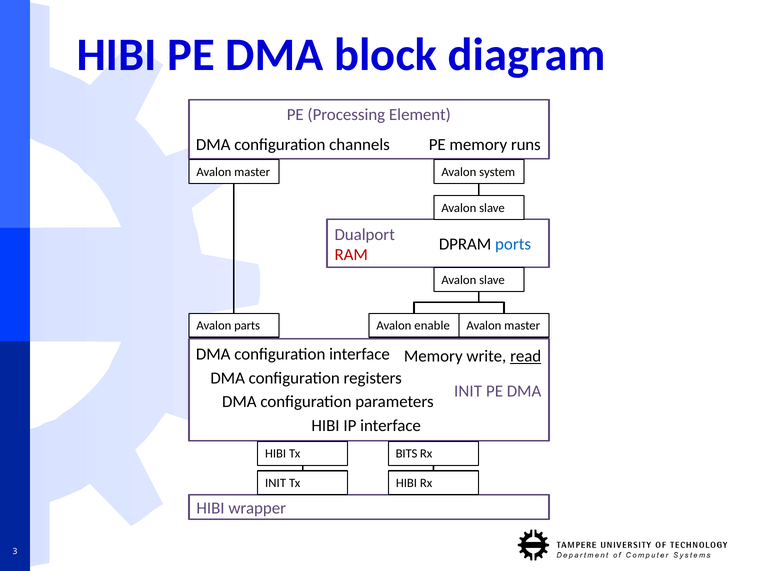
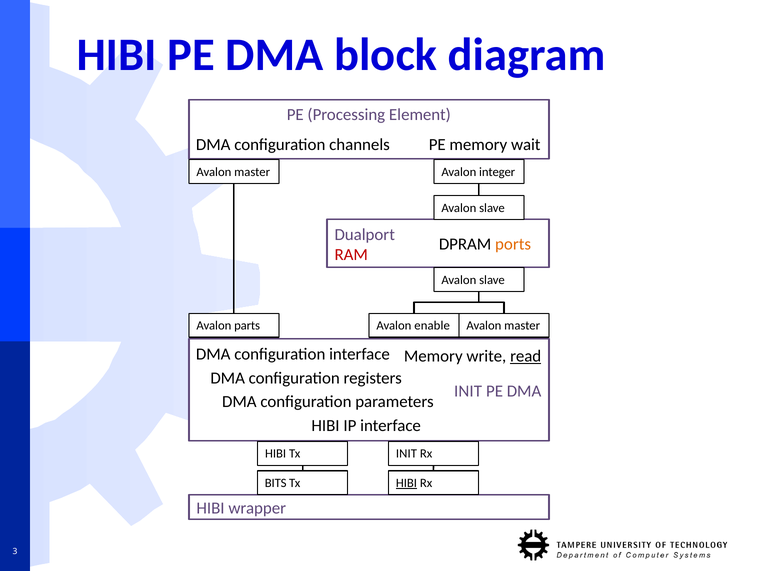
runs: runs -> wait
system: system -> integer
ports colour: blue -> orange
Tx BITS: BITS -> INIT
INIT at (276, 484): INIT -> BITS
HIBI at (406, 484) underline: none -> present
